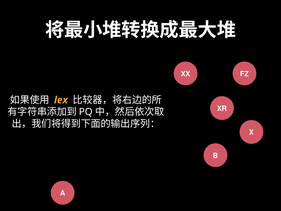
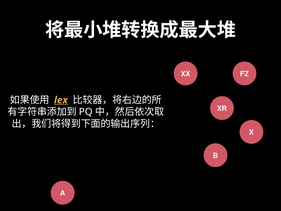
lex underline: none -> present
